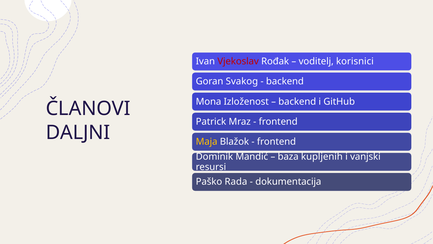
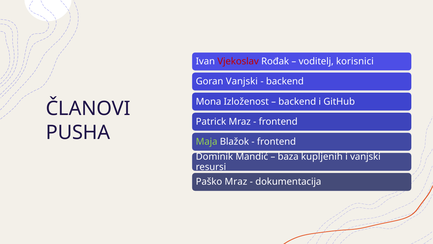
Goran Svakog: Svakog -> Vanjski
DALJNI: DALJNI -> PUSHA
Maja colour: yellow -> light green
Paško Rada: Rada -> Mraz
